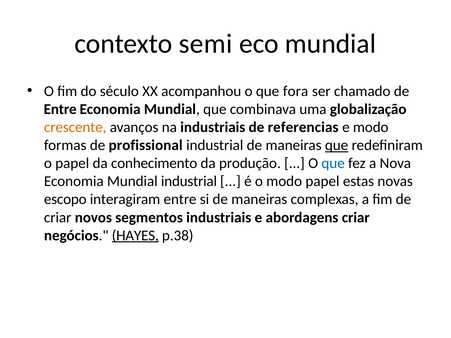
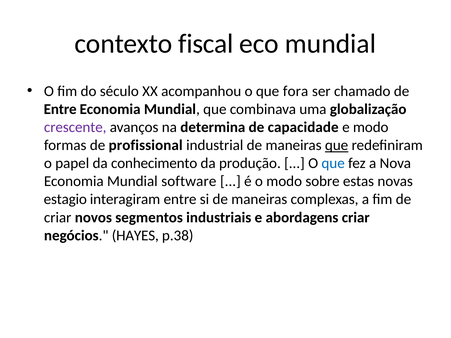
semi: semi -> fiscal
crescente colour: orange -> purple
na industriais: industriais -> determina
referencias: referencias -> capacidade
Mundial industrial: industrial -> software
modo papel: papel -> sobre
escopo: escopo -> estagio
HAYES underline: present -> none
